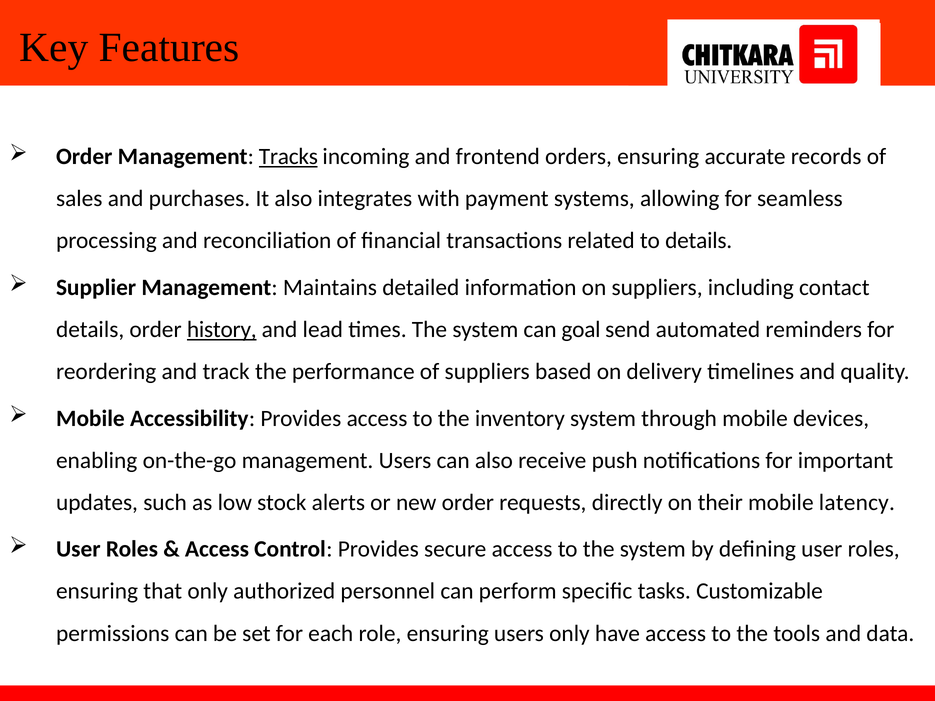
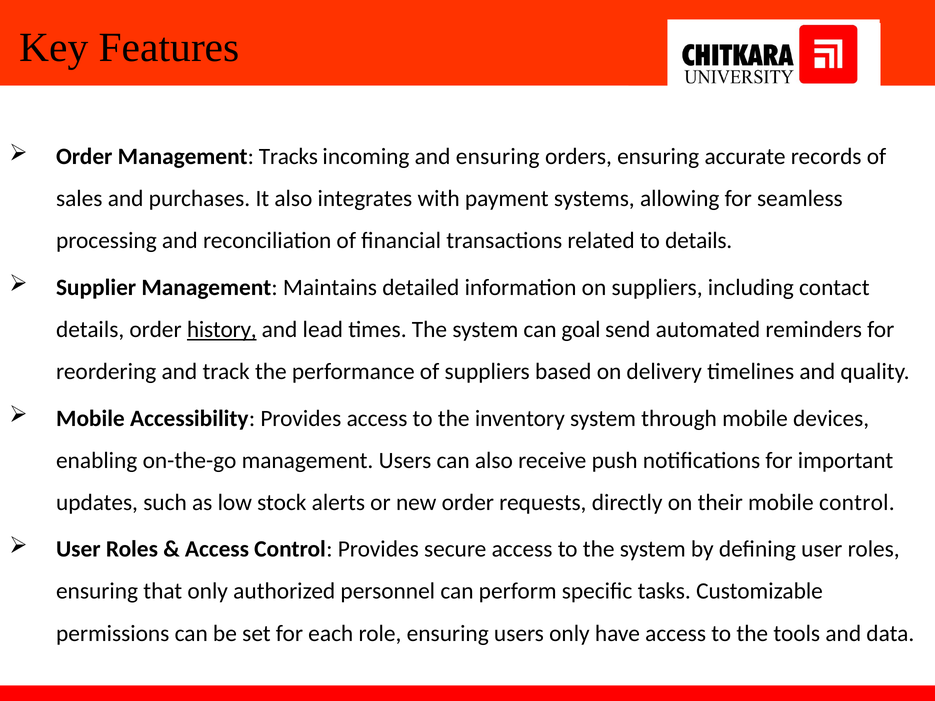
Tracks underline: present -> none
and frontend: frontend -> ensuring
mobile latency: latency -> control
